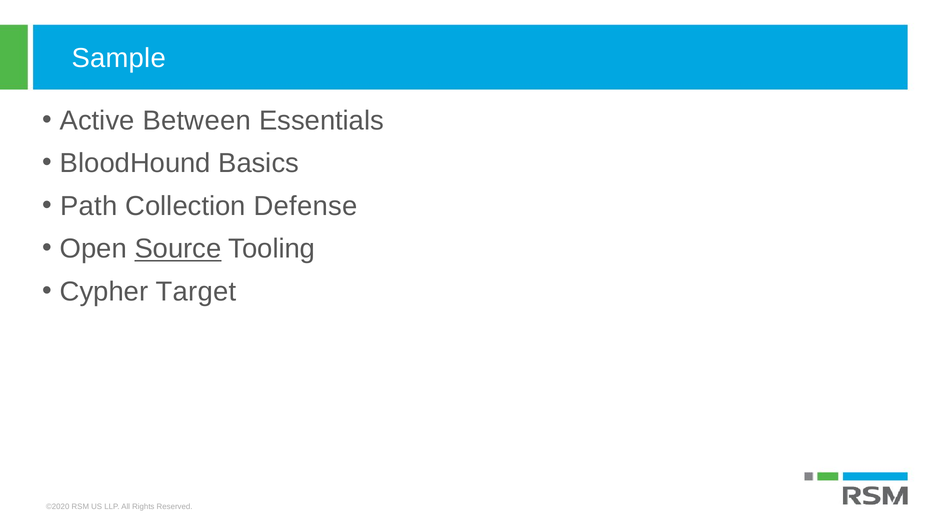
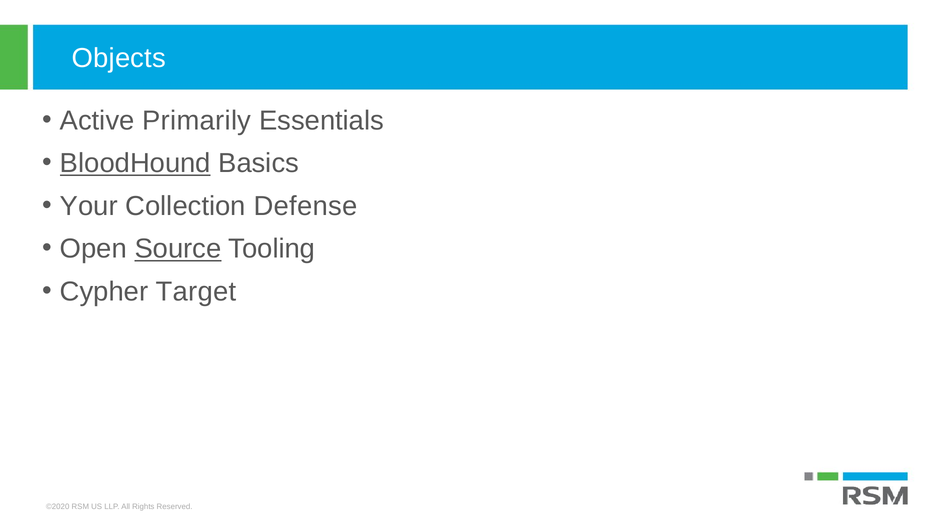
Sample: Sample -> Objects
Between: Between -> Primarily
BloodHound underline: none -> present
Path: Path -> Your
